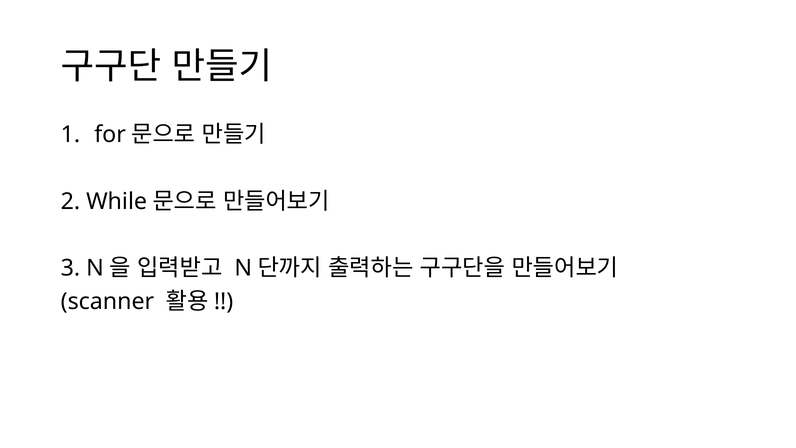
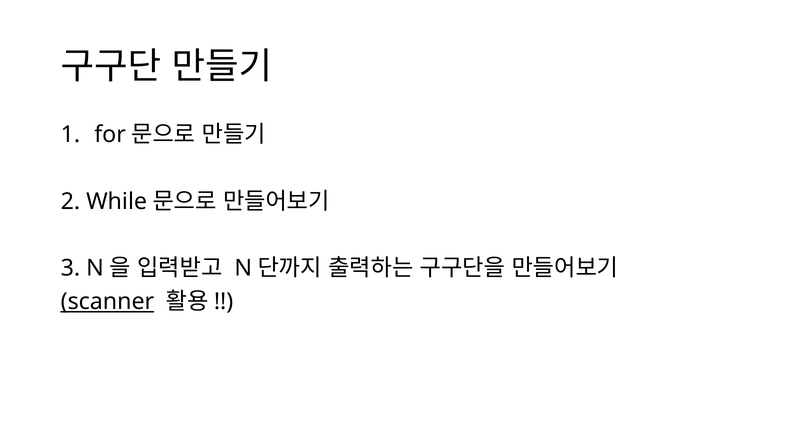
scanner underline: none -> present
